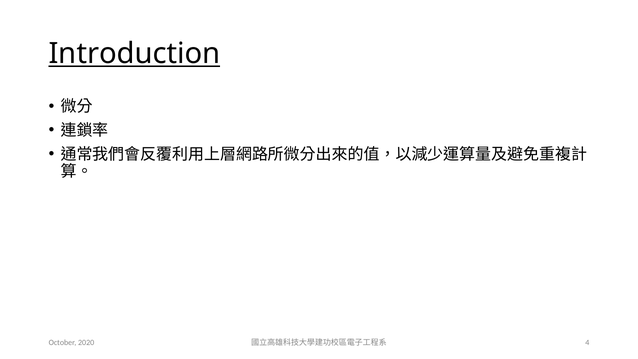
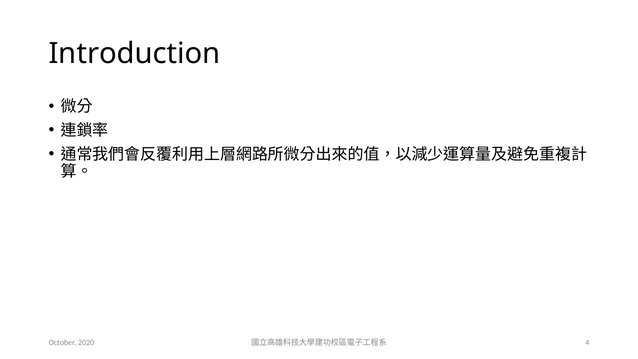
Introduction underline: present -> none
